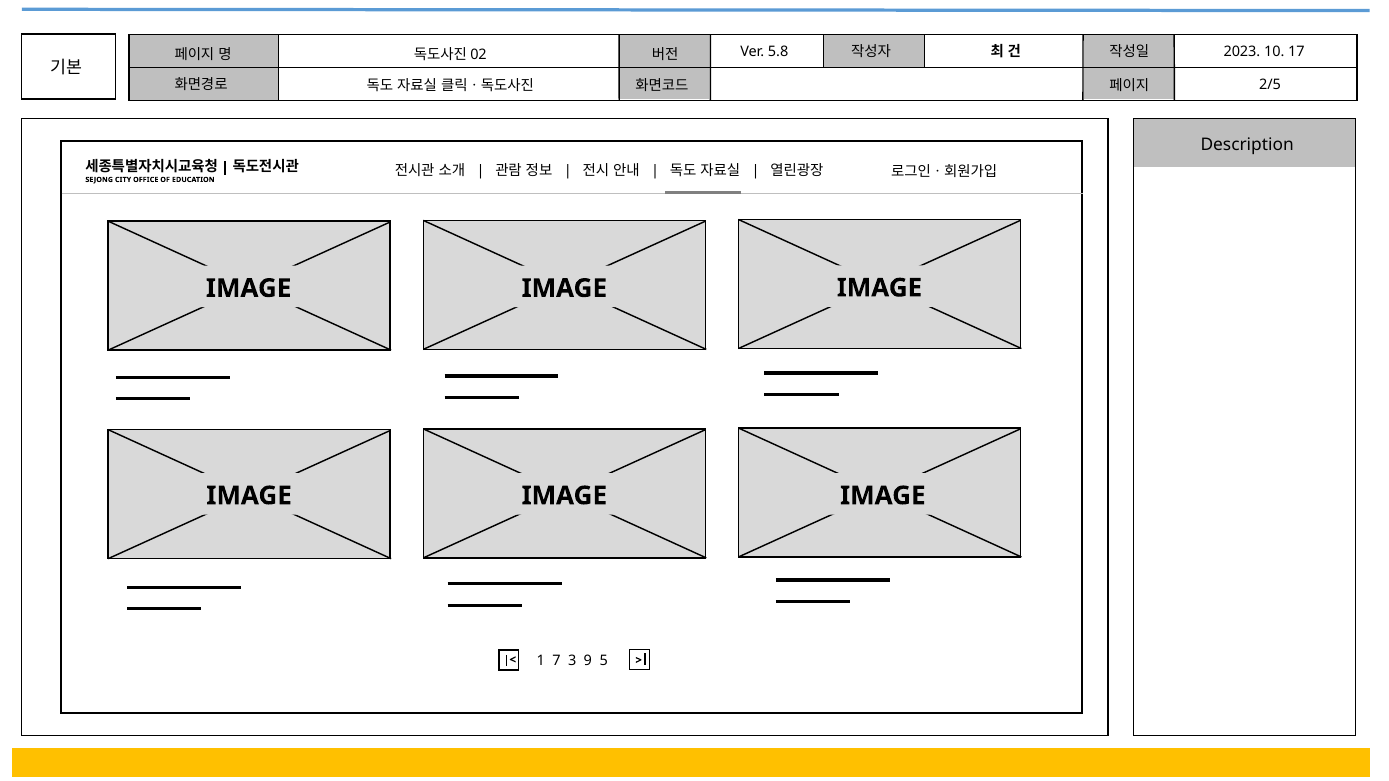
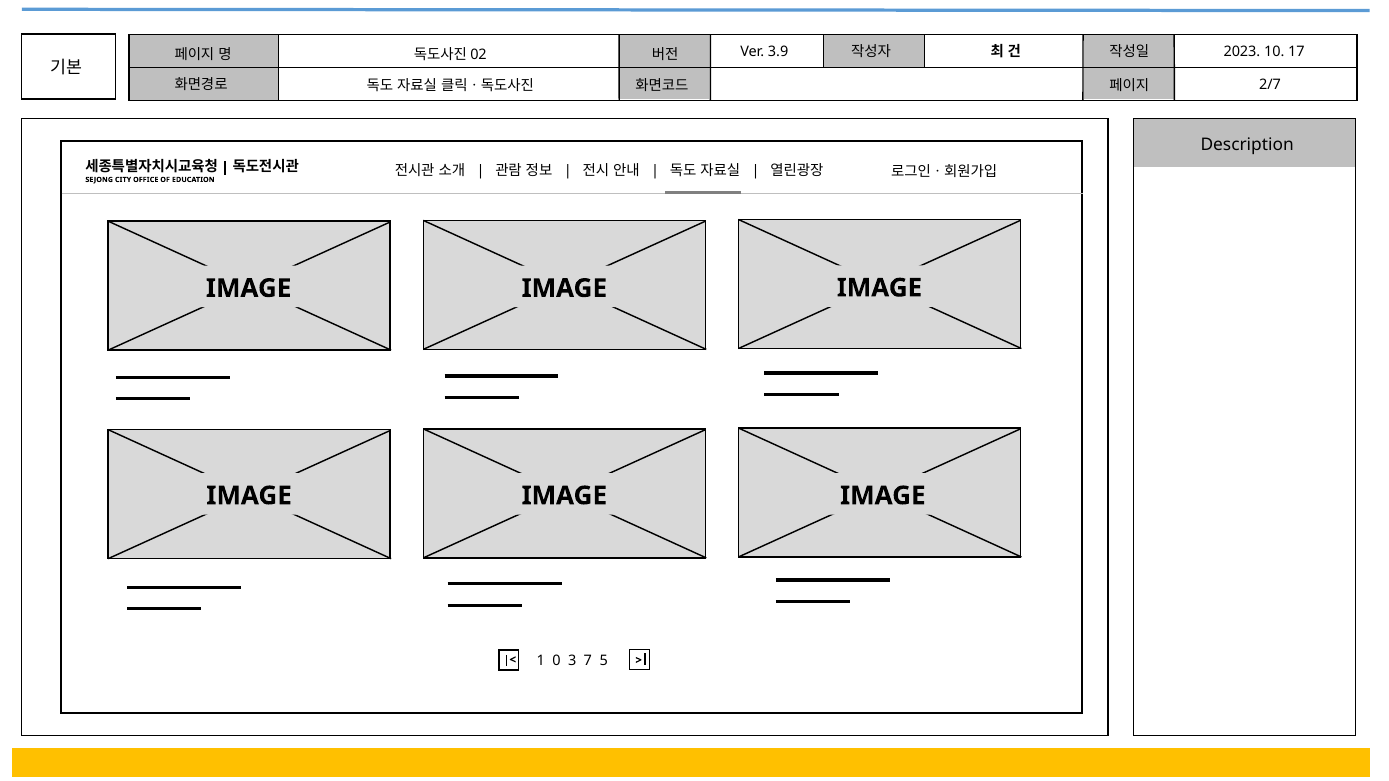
5.8: 5.8 -> 3.9
2/5: 2/5 -> 2/7
7: 7 -> 0
9: 9 -> 7
